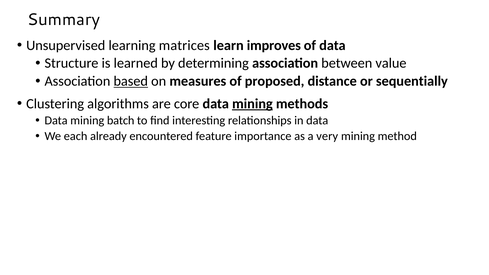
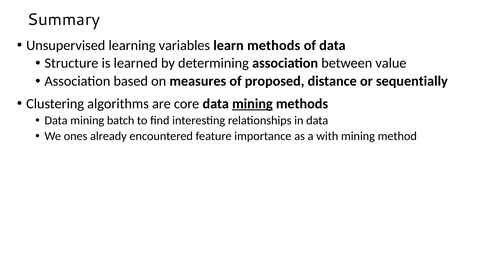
matrices: matrices -> variables
learn improves: improves -> methods
based underline: present -> none
each: each -> ones
very: very -> with
